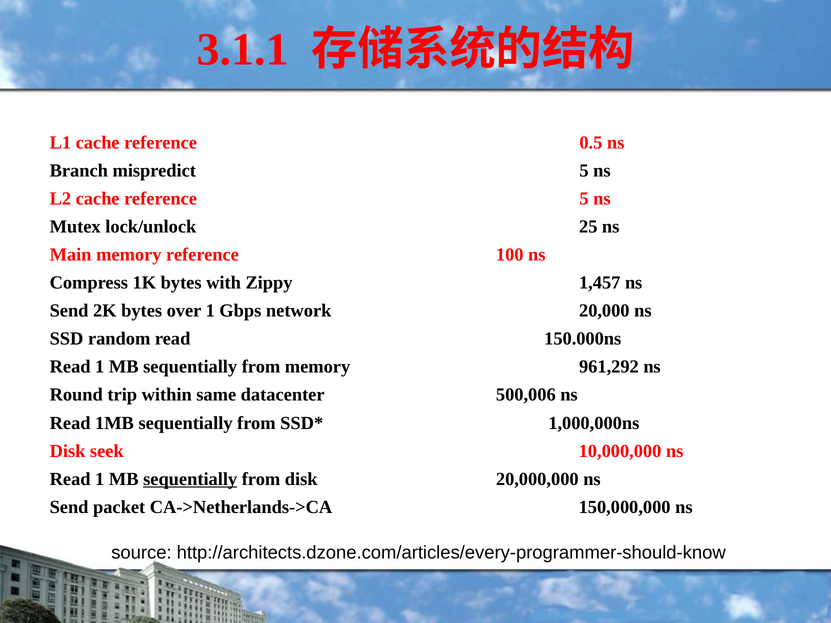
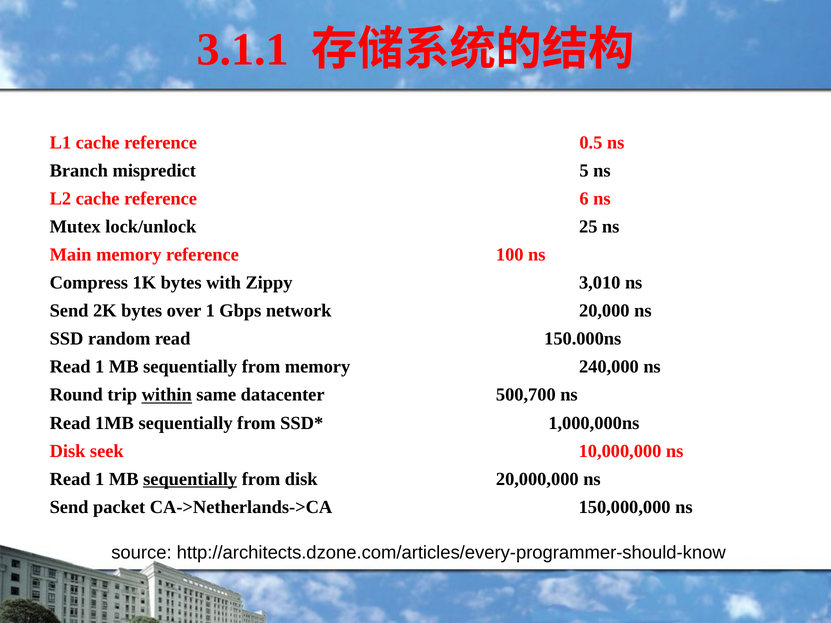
reference 5: 5 -> 6
1,457: 1,457 -> 3,010
961,292: 961,292 -> 240,000
within underline: none -> present
500,006: 500,006 -> 500,700
